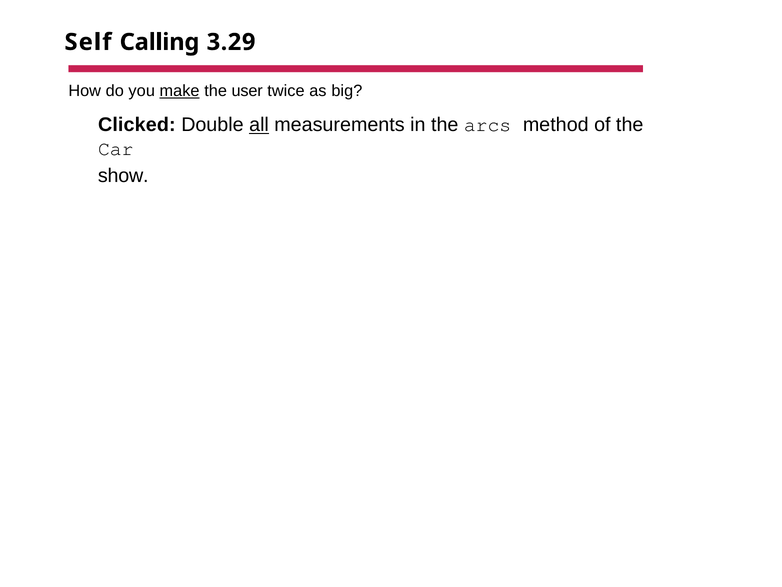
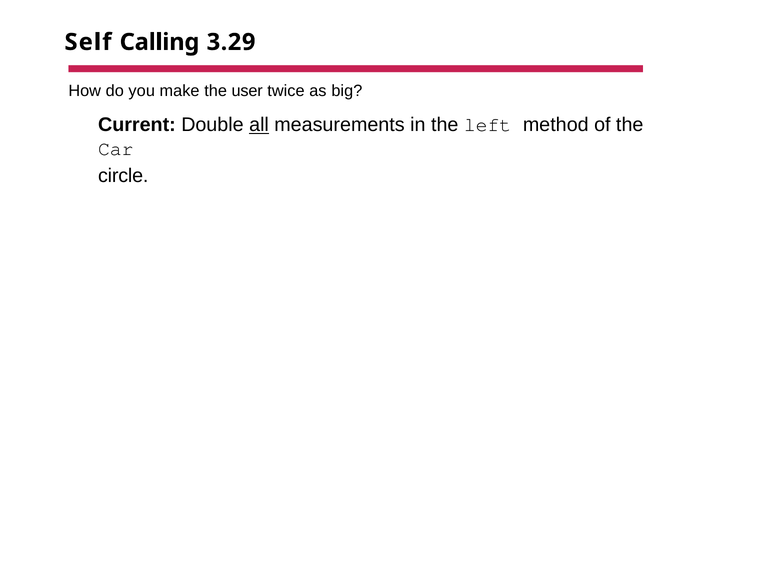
make underline: present -> none
Clicked: Clicked -> Current
arcs: arcs -> left
show: show -> circle
